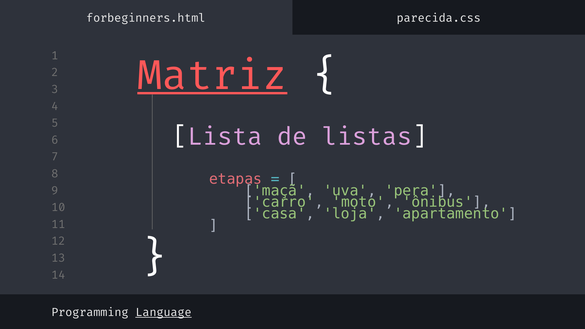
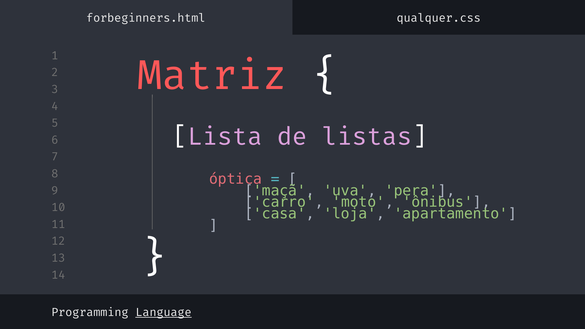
parecida.css: parecida.css -> qualquer.css
Matriz underline: present -> none
etapas: etapas -> óptica
